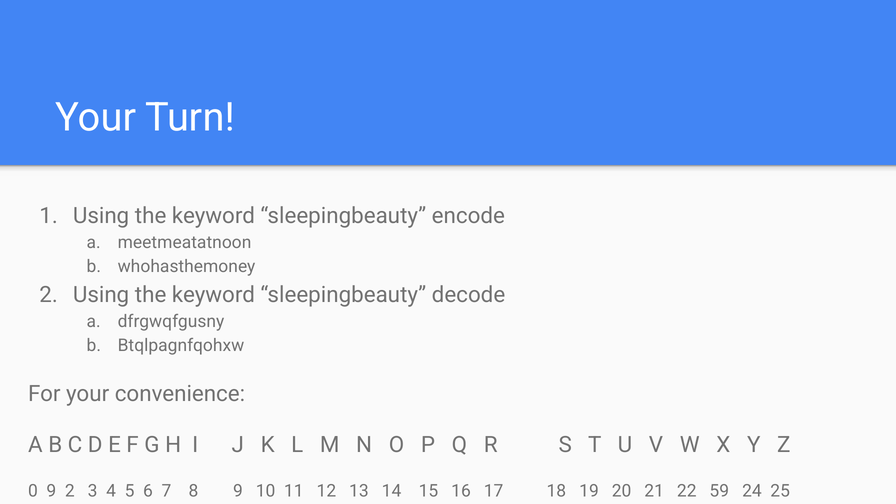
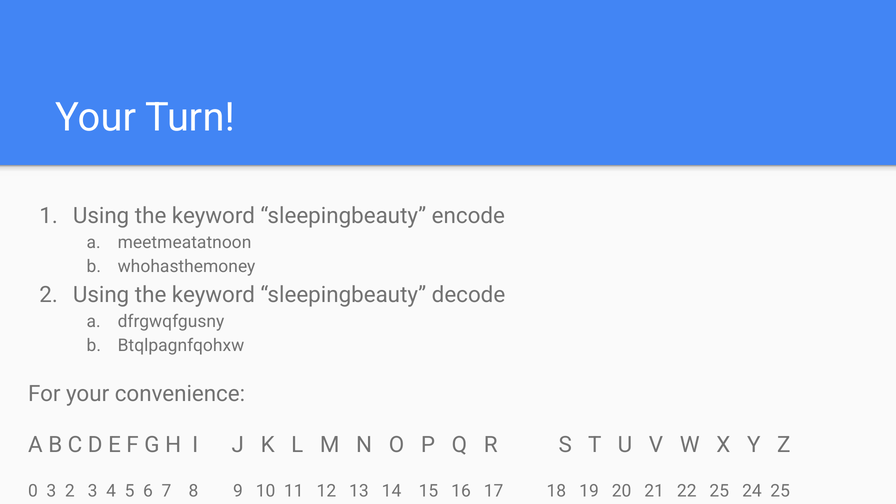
0 9: 9 -> 3
22 59: 59 -> 25
